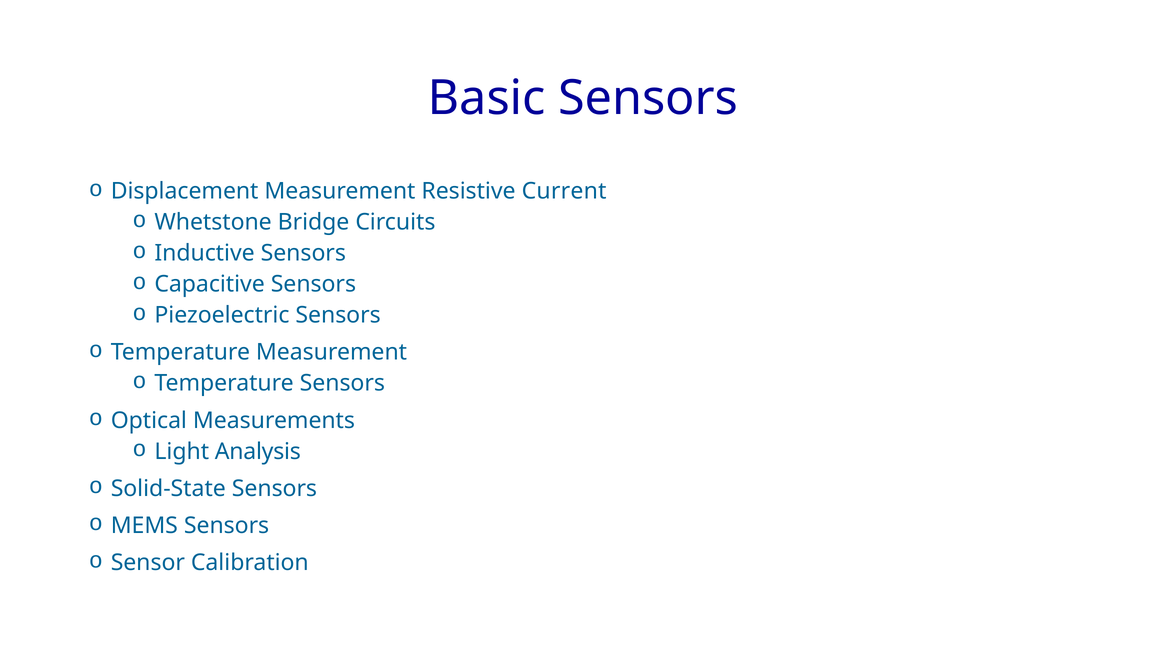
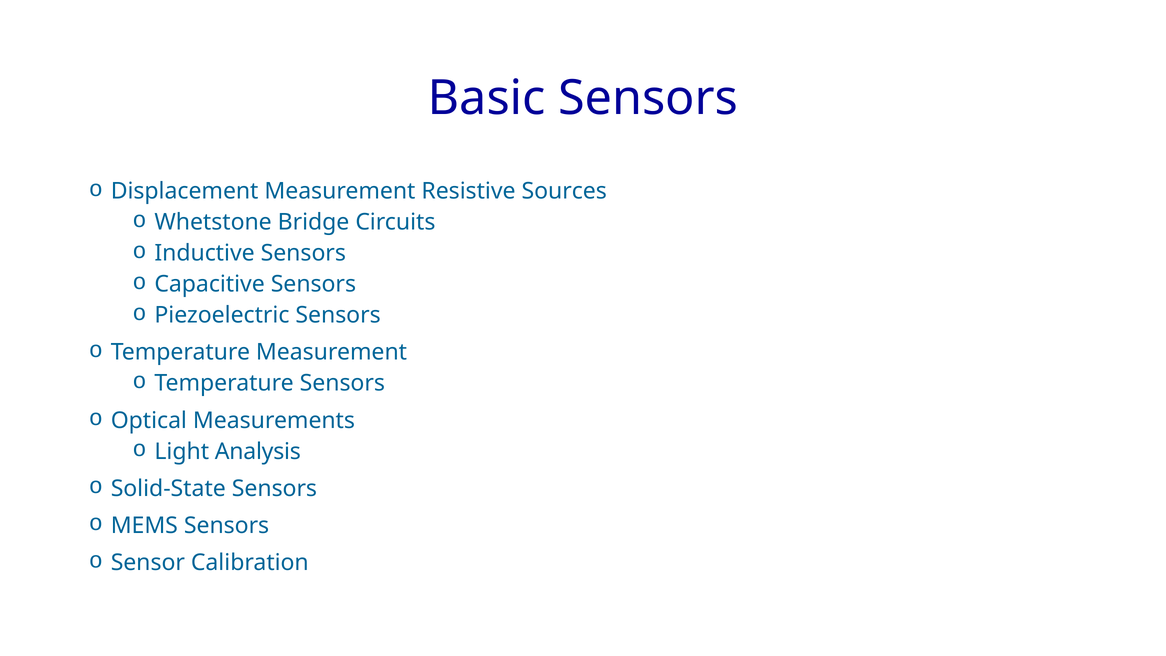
Current: Current -> Sources
